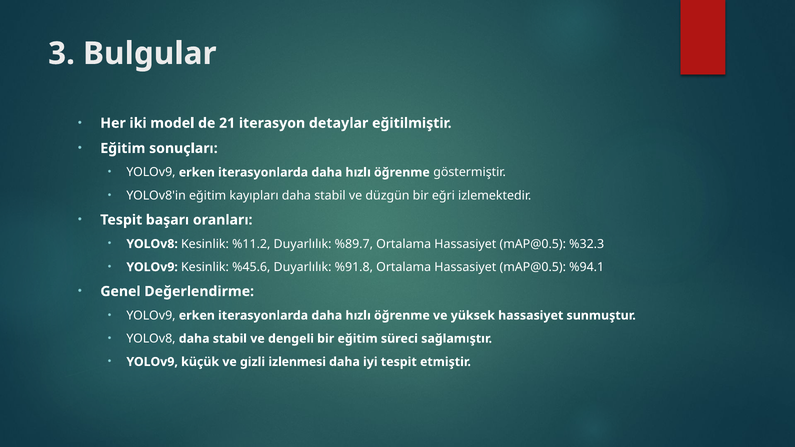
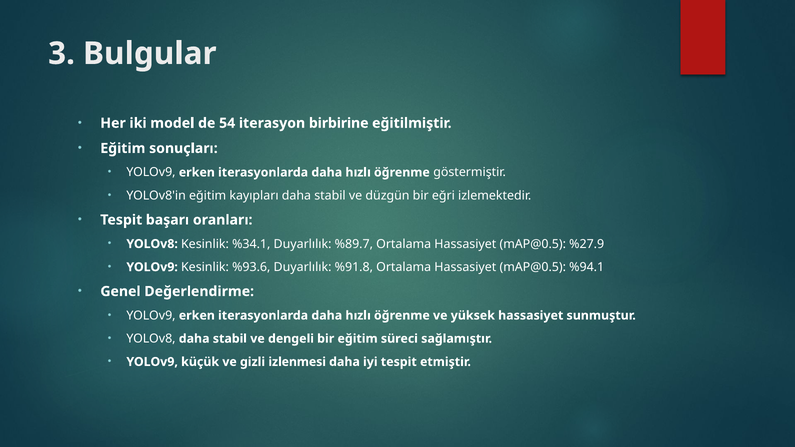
21: 21 -> 54
detaylar: detaylar -> birbirine
%11.2: %11.2 -> %34.1
%32.3: %32.3 -> %27.9
%45.6: %45.6 -> %93.6
